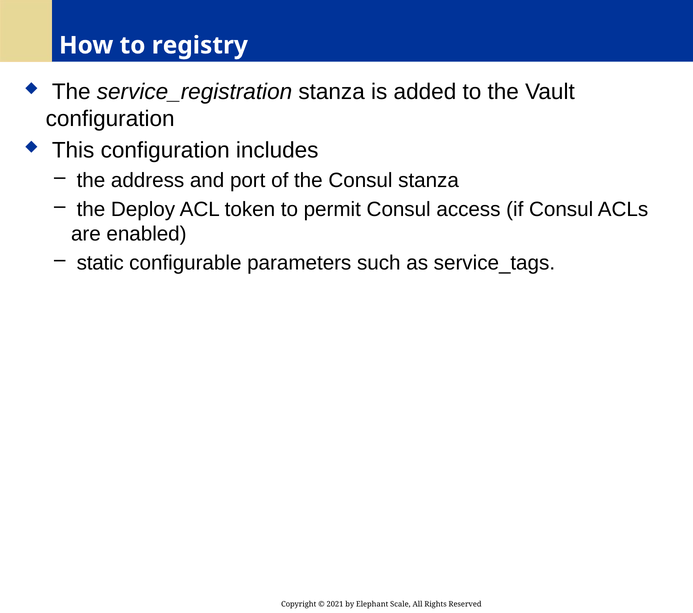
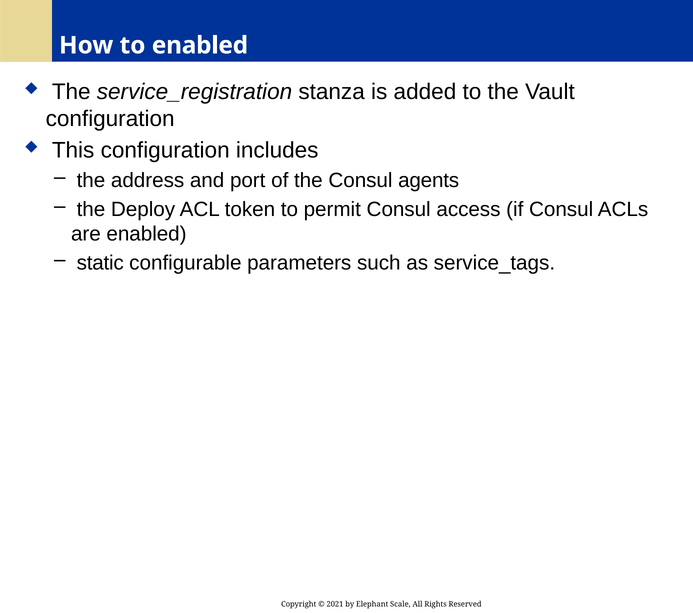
to registry: registry -> enabled
Consul stanza: stanza -> agents
